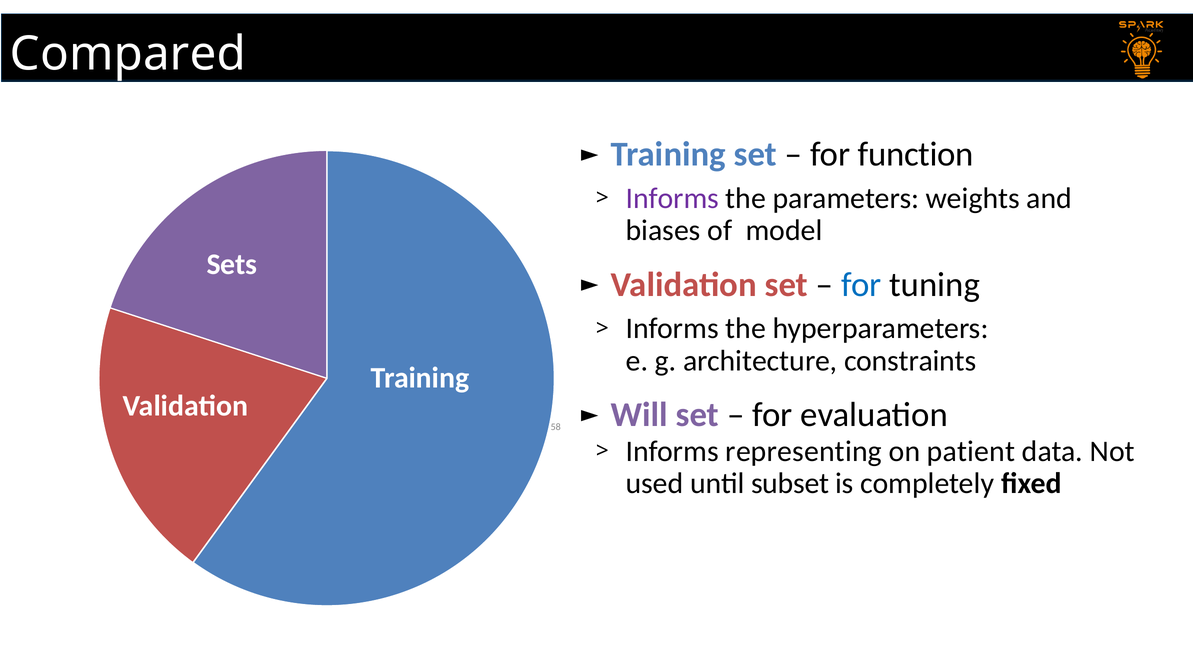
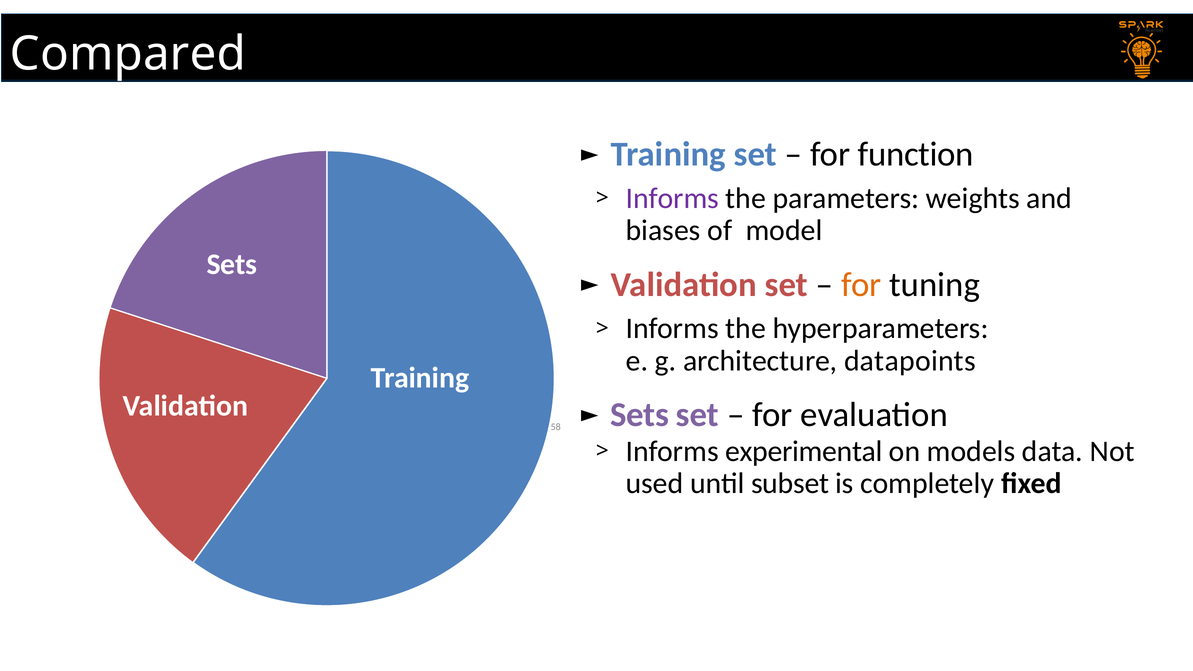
for at (861, 285) colour: blue -> orange
constraints: constraints -> datapoints
Will at (639, 415): Will -> Sets
representing: representing -> experimental
patient: patient -> models
